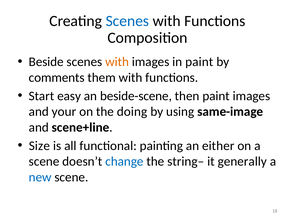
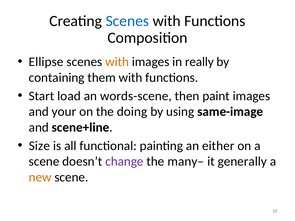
Beside: Beside -> Ellipse
in paint: paint -> really
comments: comments -> containing
easy: easy -> load
beside-scene: beside-scene -> words-scene
change colour: blue -> purple
string–: string– -> many–
new colour: blue -> orange
